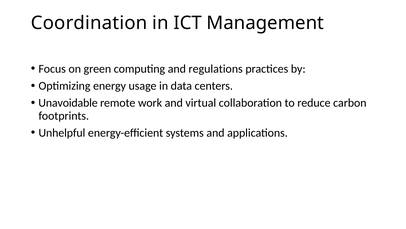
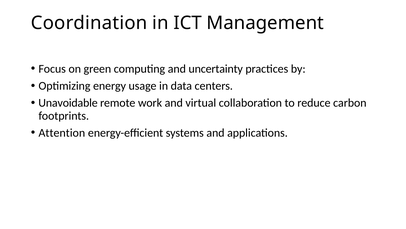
regulations: regulations -> uncertainty
Unhelpful: Unhelpful -> Attention
